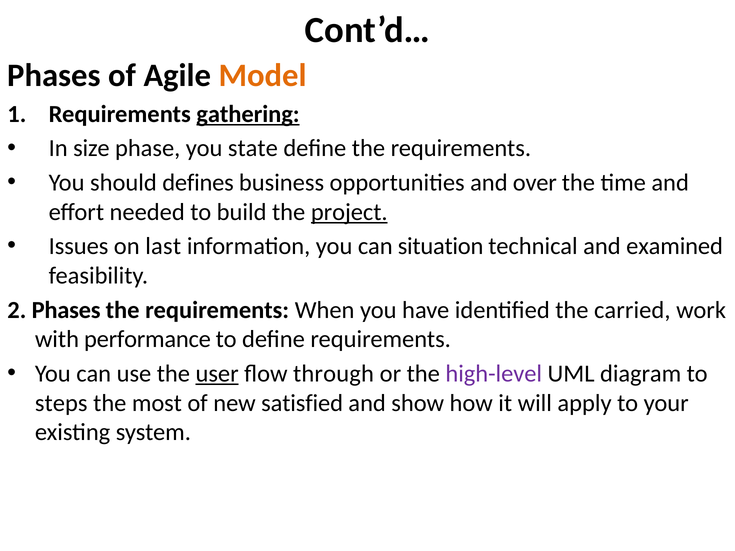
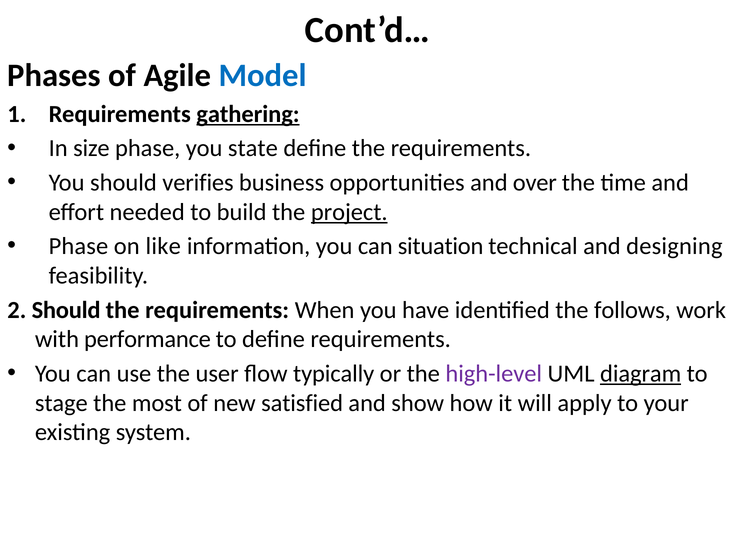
Model colour: orange -> blue
defines: defines -> verifies
Issues at (79, 246): Issues -> Phase
last: last -> like
examined: examined -> designing
2 Phases: Phases -> Should
carried: carried -> follows
user underline: present -> none
through: through -> typically
diagram underline: none -> present
steps: steps -> stage
